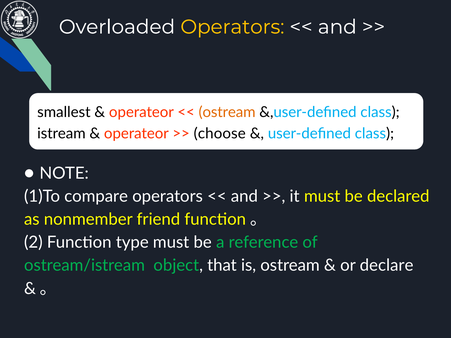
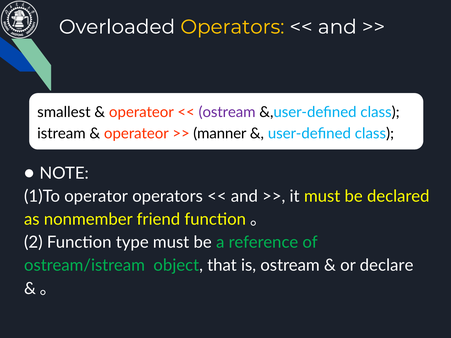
ostream at (227, 112) colour: orange -> purple
choose: choose -> manner
compare: compare -> operator
